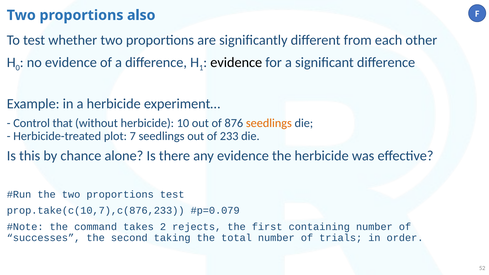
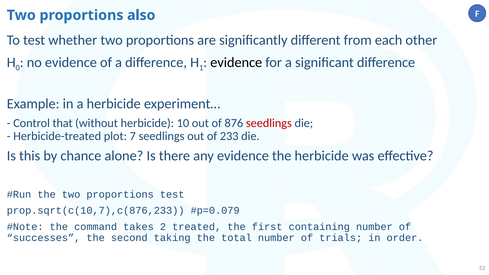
seedlings at (269, 123) colour: orange -> red
prop.take(c(10,7),c(876,233: prop.take(c(10,7),c(876,233 -> prop.sqrt(c(10,7),c(876,233
rejects: rejects -> treated
